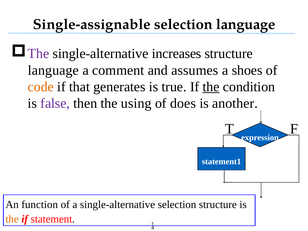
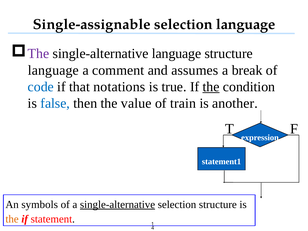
single-alternative increases: increases -> language
shoes: shoes -> break
code colour: orange -> blue
generates: generates -> notations
false colour: purple -> blue
using: using -> value
does: does -> train
function: function -> symbols
single-alternative at (118, 205) underline: none -> present
